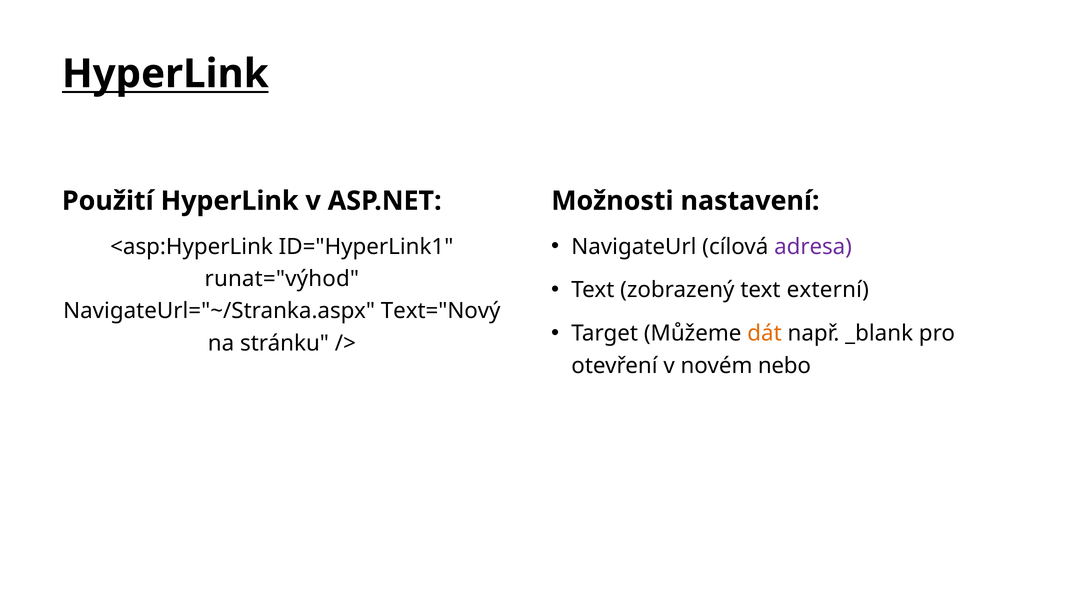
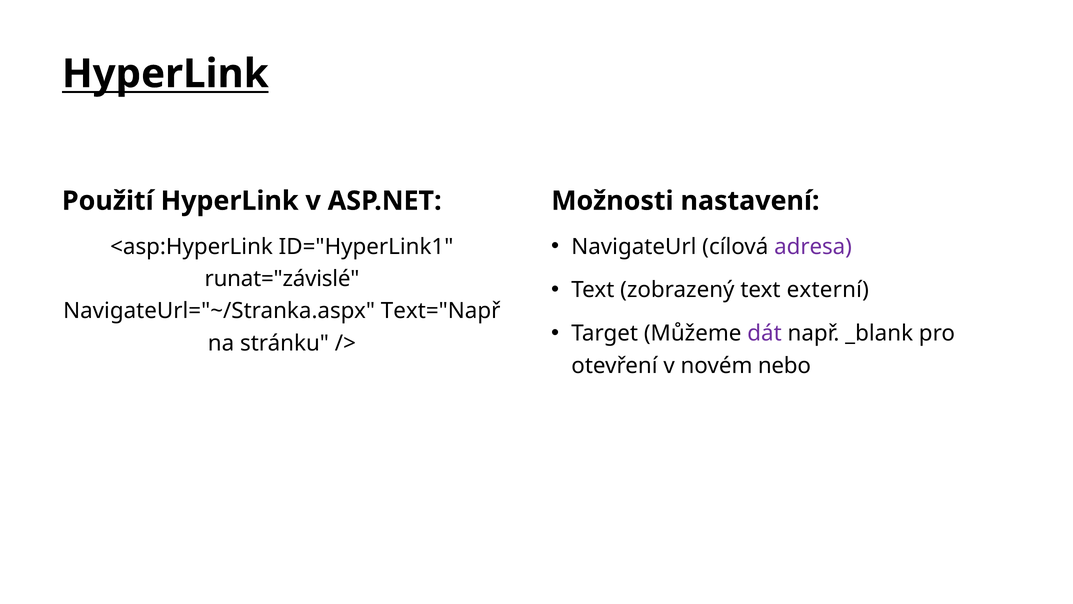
runat="výhod: runat="výhod -> runat="závislé
Text="Nový: Text="Nový -> Text="Např
dát colour: orange -> purple
